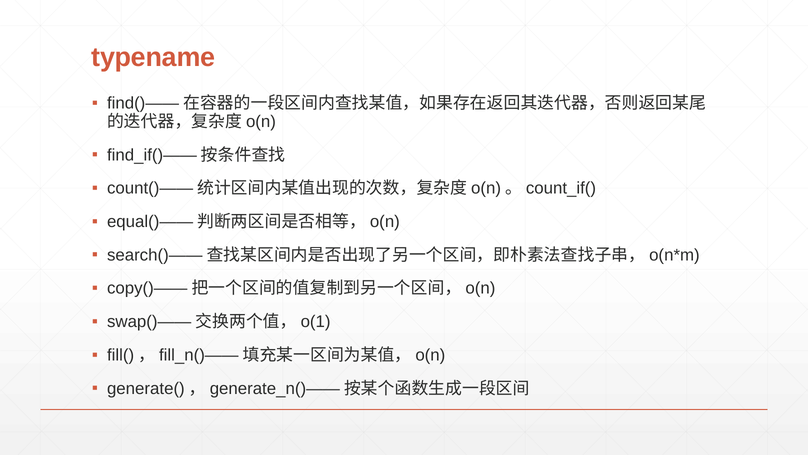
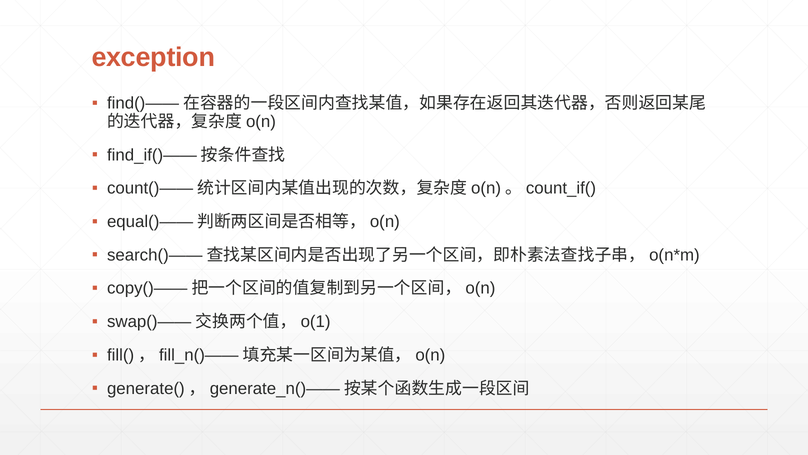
typename: typename -> exception
